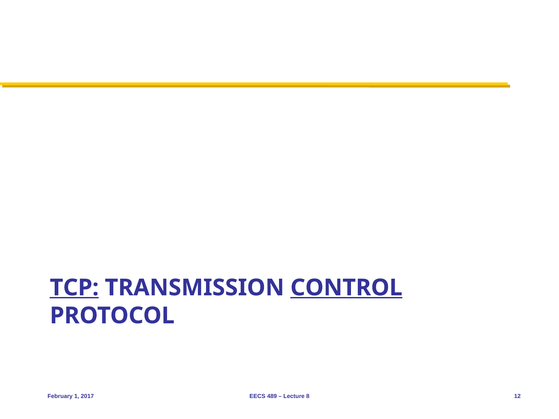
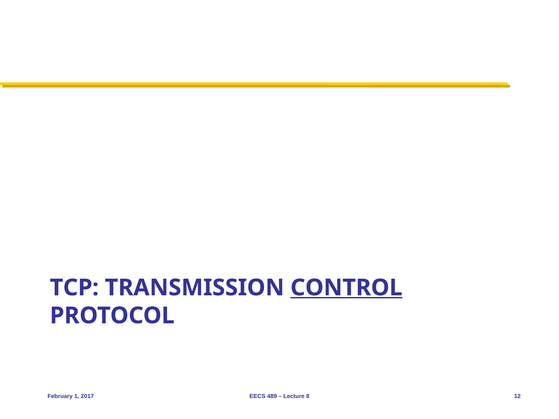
TCP underline: present -> none
